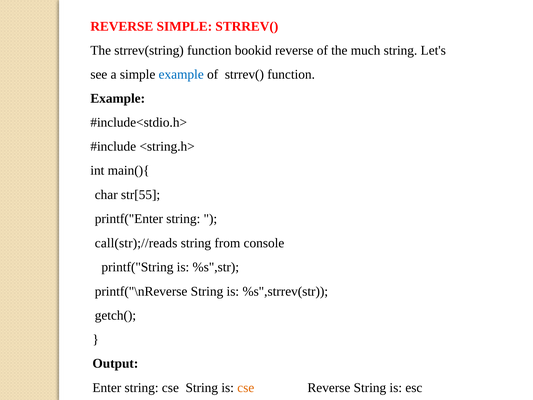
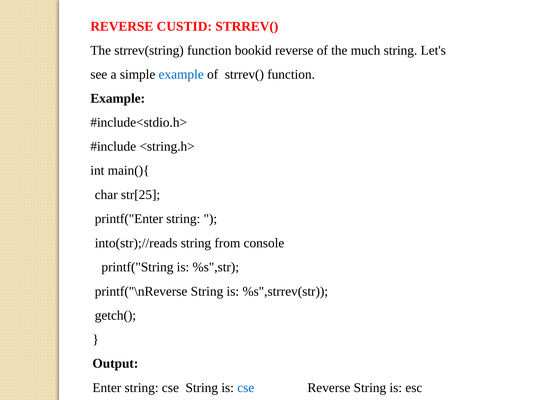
REVERSE SIMPLE: SIMPLE -> CUSTID
str[55: str[55 -> str[25
call(str);//reads: call(str);//reads -> into(str);//reads
cse at (246, 388) colour: orange -> blue
